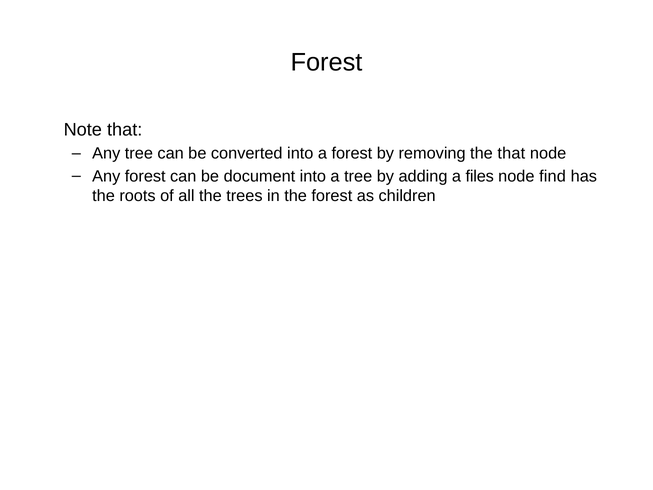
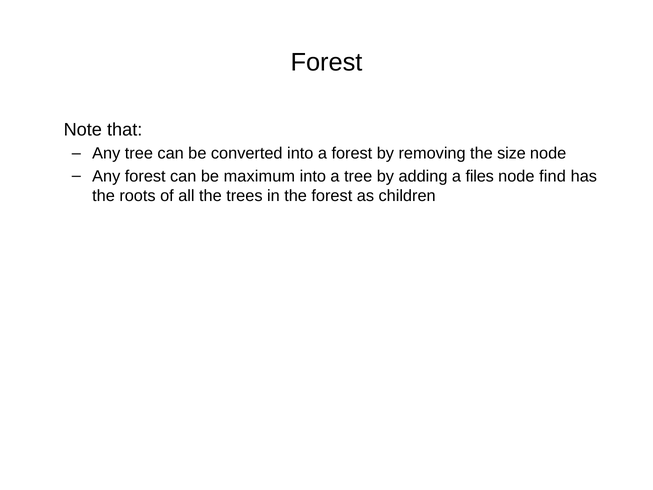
the that: that -> size
document: document -> maximum
